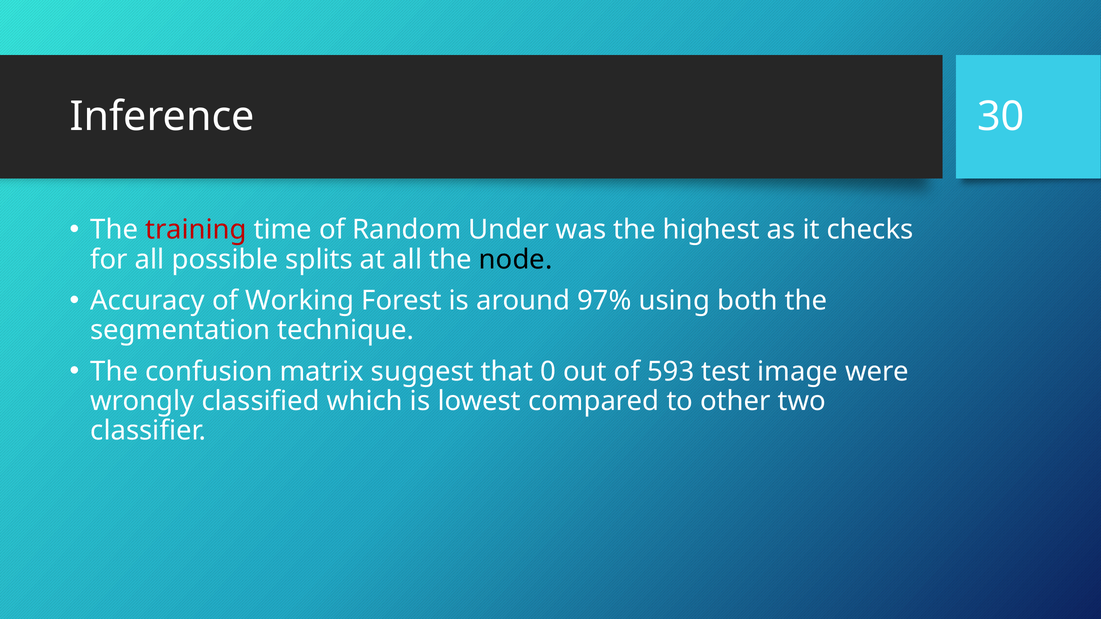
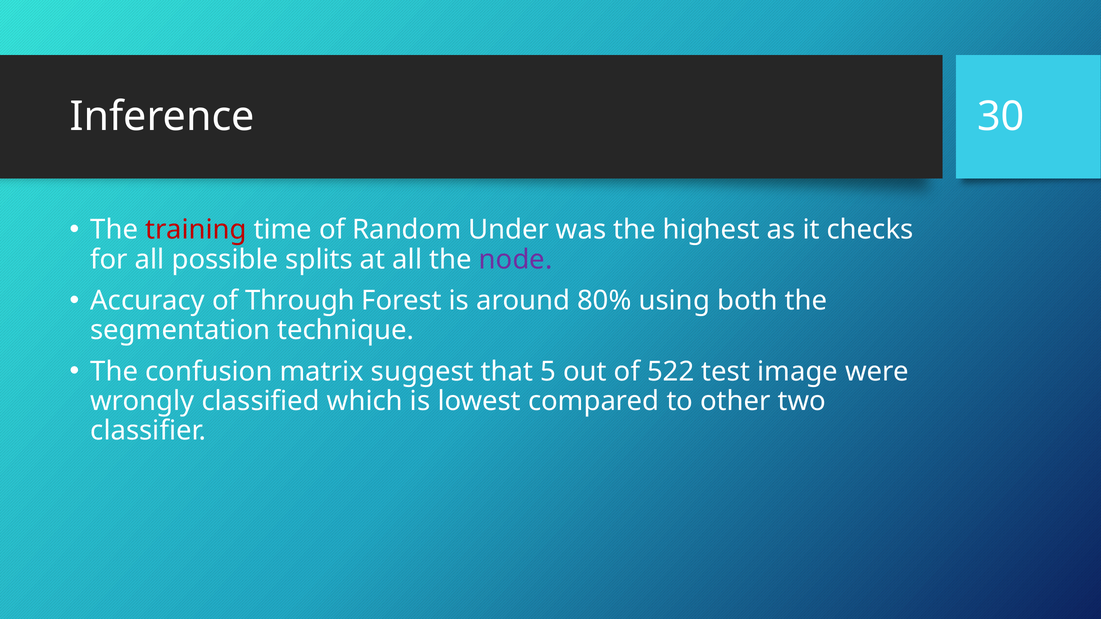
node colour: black -> purple
Working: Working -> Through
97%: 97% -> 80%
0: 0 -> 5
593: 593 -> 522
